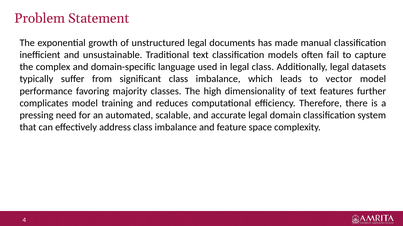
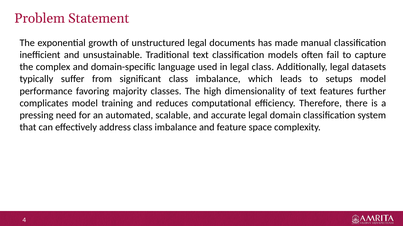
vector: vector -> setups
